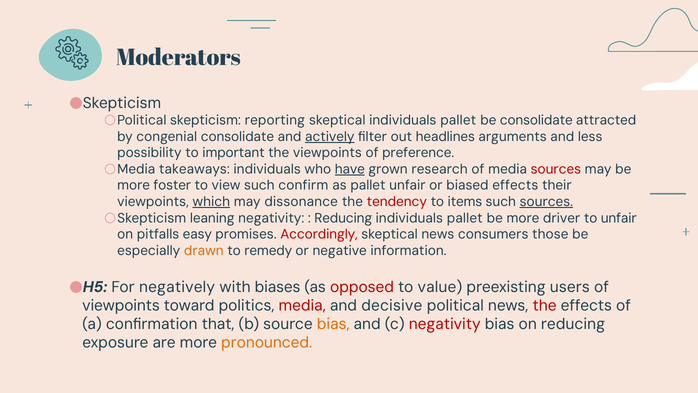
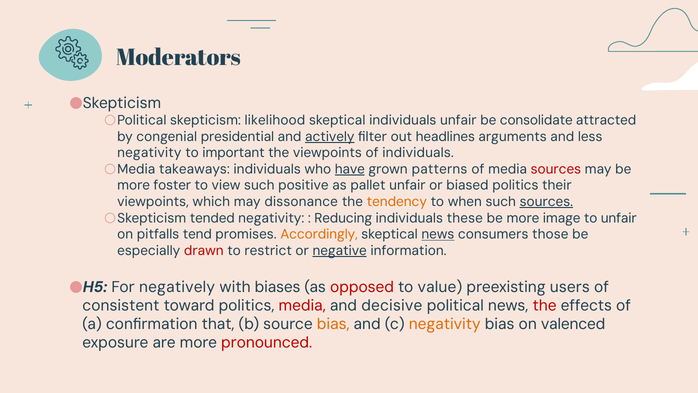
reporting: reporting -> likelihood
skeptical individuals pallet: pallet -> unfair
congenial consolidate: consolidate -> presidential
possibility at (149, 153): possibility -> negativity
of preference: preference -> individuals
research: research -> patterns
confirm: confirm -> positive
biased effects: effects -> politics
which underline: present -> none
tendency colour: red -> orange
items: items -> when
leaning: leaning -> tended
pallet at (465, 218): pallet -> these
driver: driver -> image
easy: easy -> tend
Accordingly colour: red -> orange
news at (438, 234) underline: none -> present
drawn colour: orange -> red
remedy: remedy -> restrict
negative underline: none -> present
viewpoints at (121, 305): viewpoints -> consistent
negativity at (445, 324) colour: red -> orange
on reducing: reducing -> valenced
pronounced colour: orange -> red
